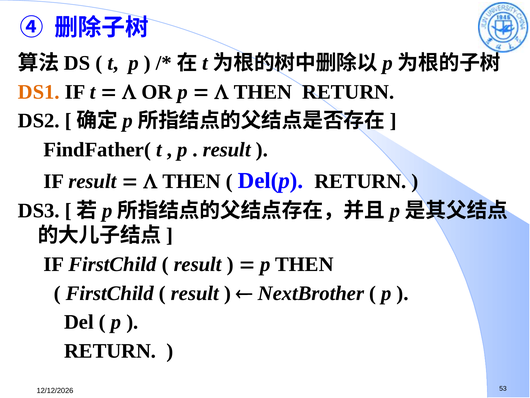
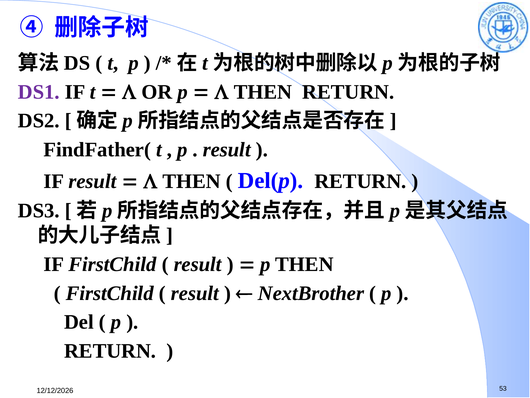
DS1 colour: orange -> purple
